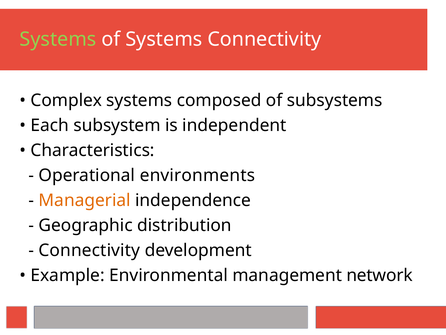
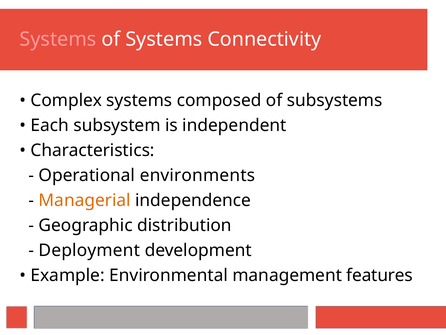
Systems at (58, 39) colour: light green -> pink
Connectivity at (89, 250): Connectivity -> Deployment
network: network -> features
